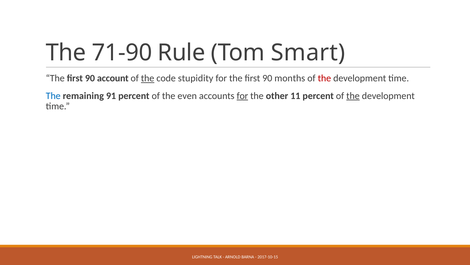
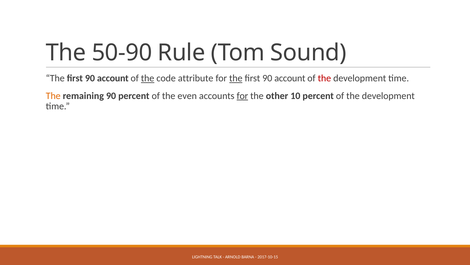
71-90: 71-90 -> 50-90
Smart: Smart -> Sound
stupidity: stupidity -> attribute
the at (236, 78) underline: none -> present
months at (290, 78): months -> account
The at (53, 96) colour: blue -> orange
remaining 91: 91 -> 90
11: 11 -> 10
the at (353, 96) underline: present -> none
